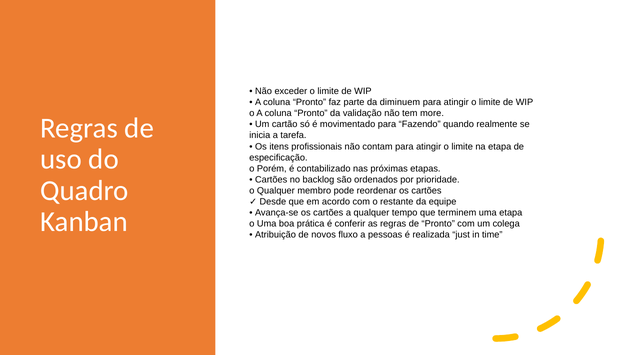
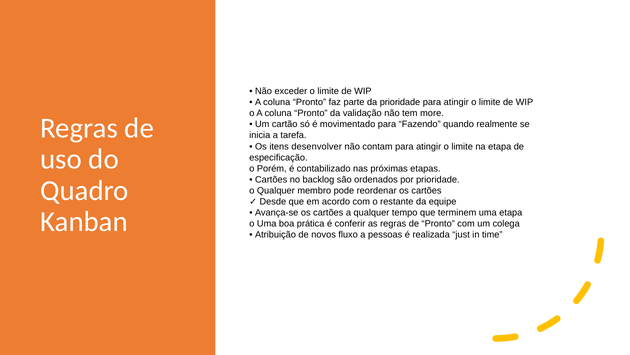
da diminuem: diminuem -> prioridade
profissionais: profissionais -> desenvolver
